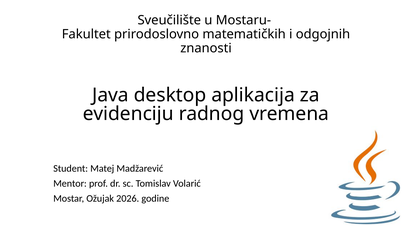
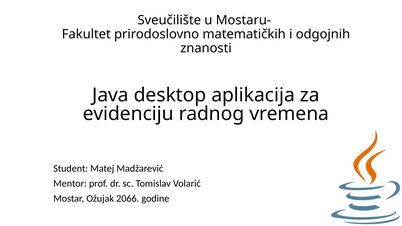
2026: 2026 -> 2066
